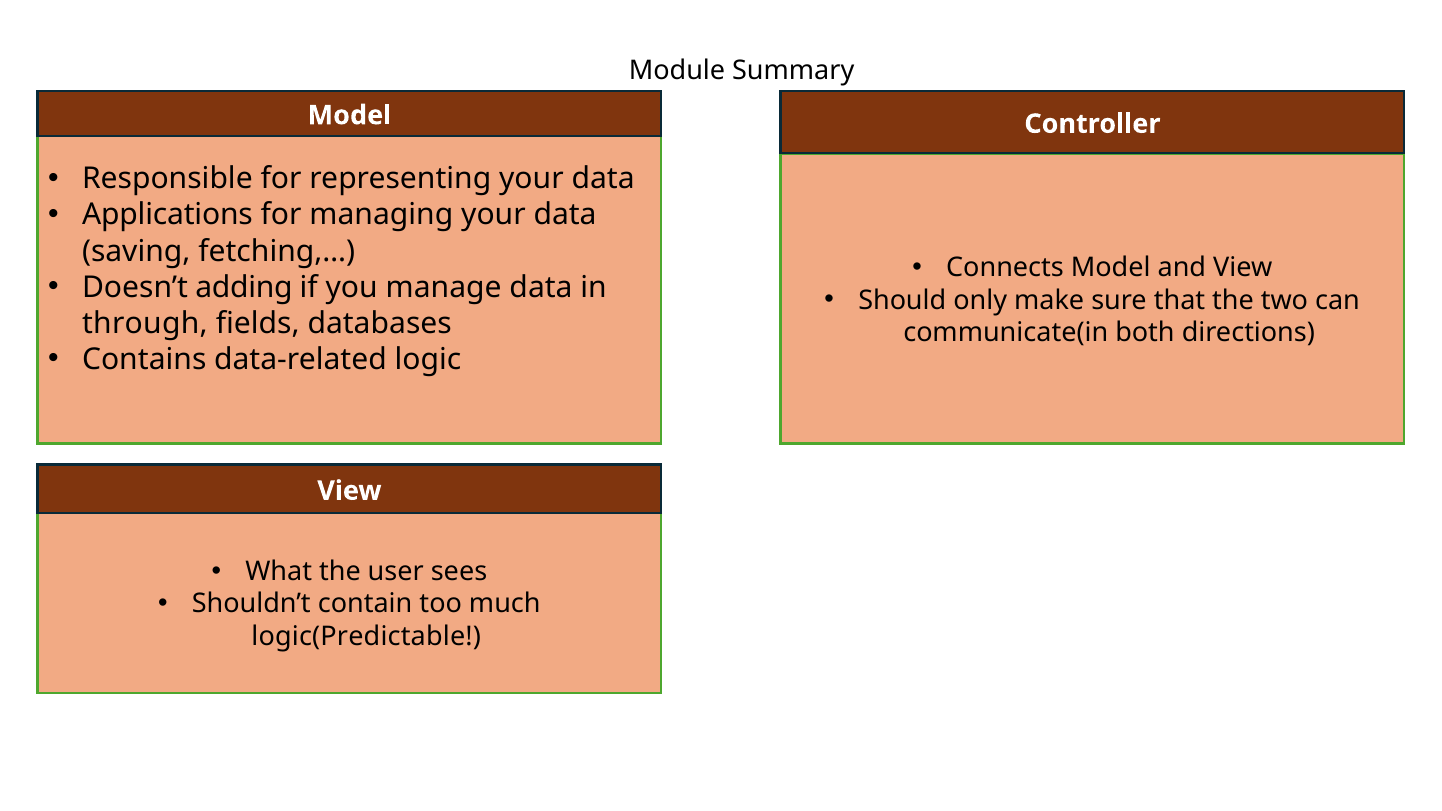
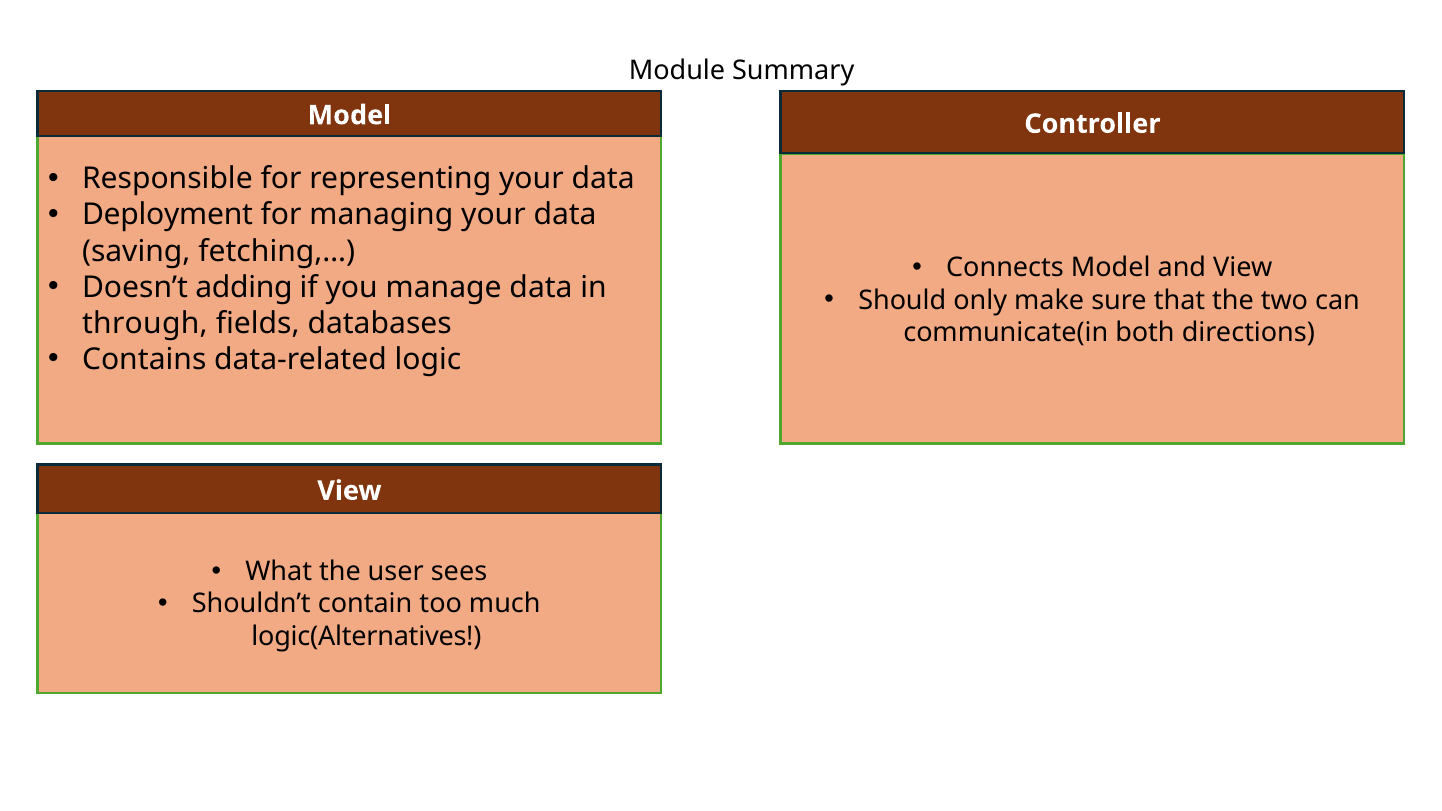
Applications: Applications -> Deployment
logic(Predictable: logic(Predictable -> logic(Alternatives
